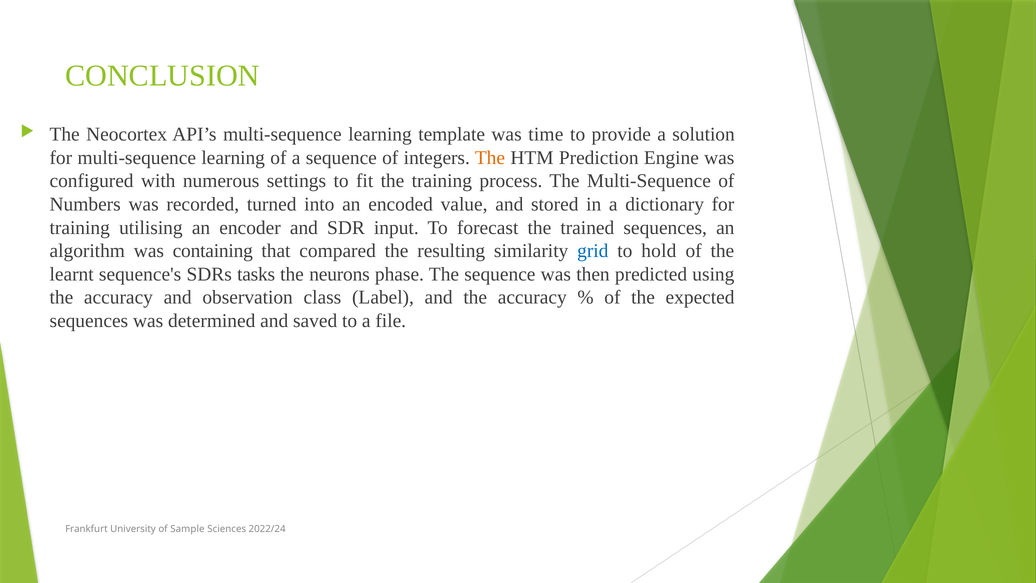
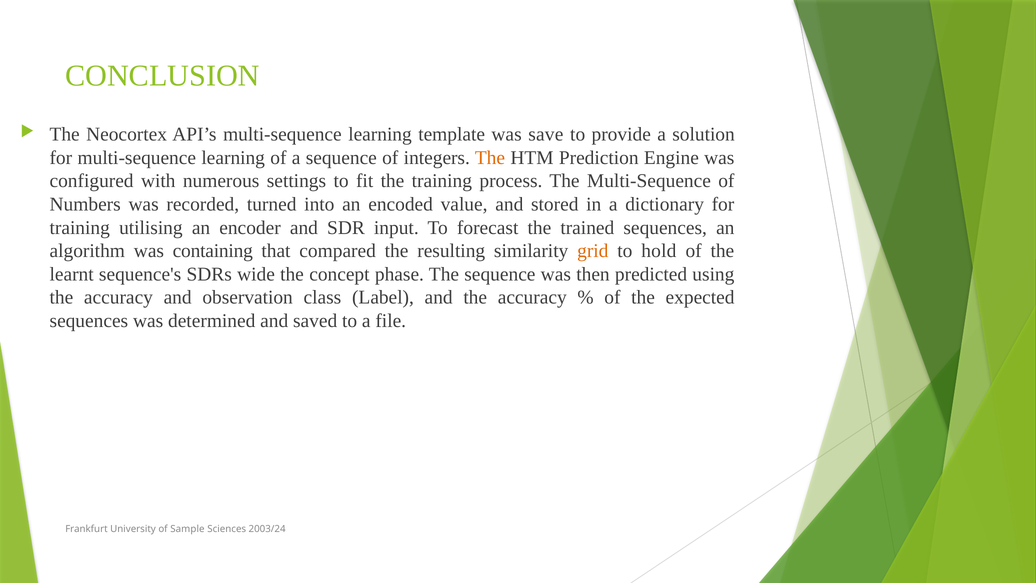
time: time -> save
grid colour: blue -> orange
tasks: tasks -> wide
neurons: neurons -> concept
2022/24: 2022/24 -> 2003/24
